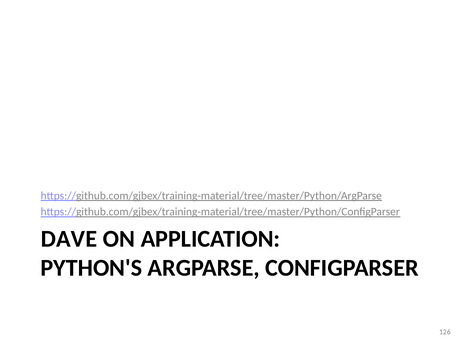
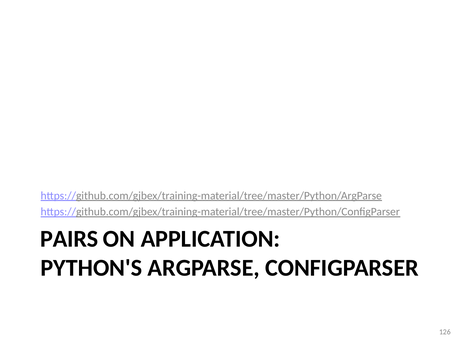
DAVE: DAVE -> PAIRS
